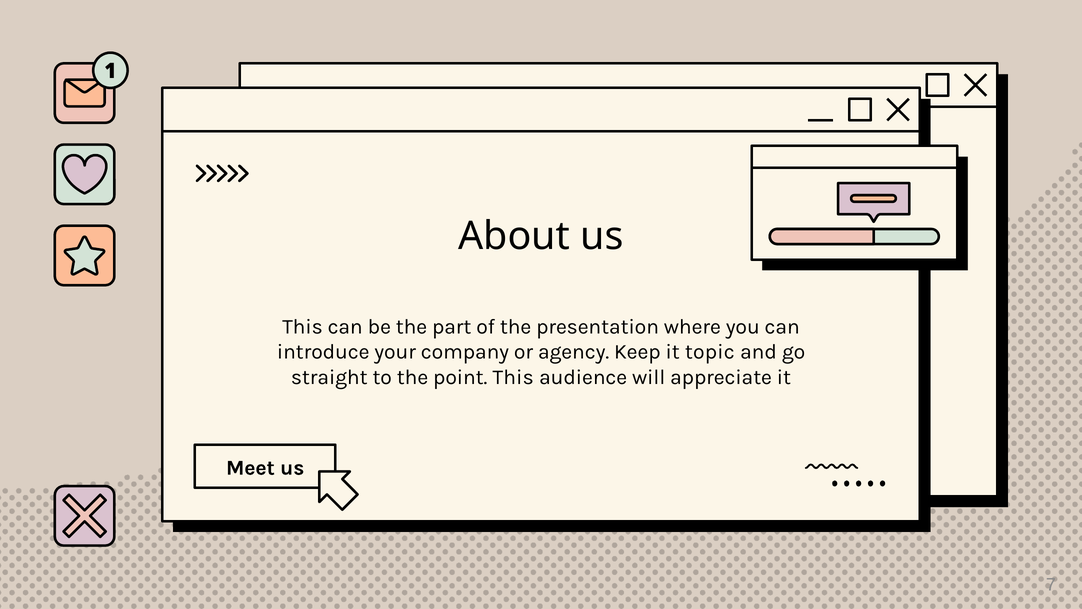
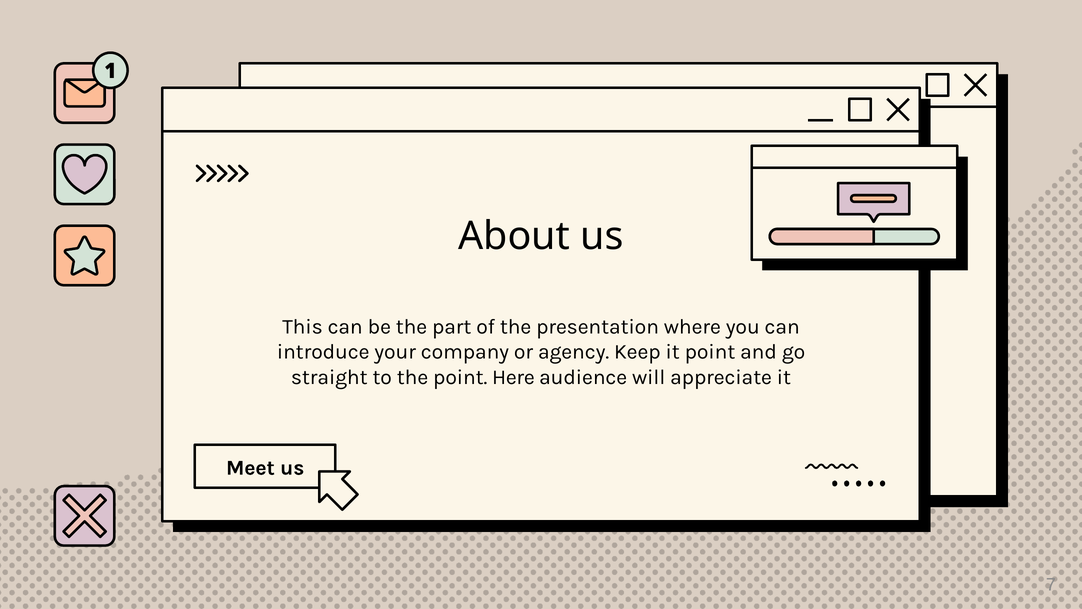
it topic: topic -> point
point This: This -> Here
